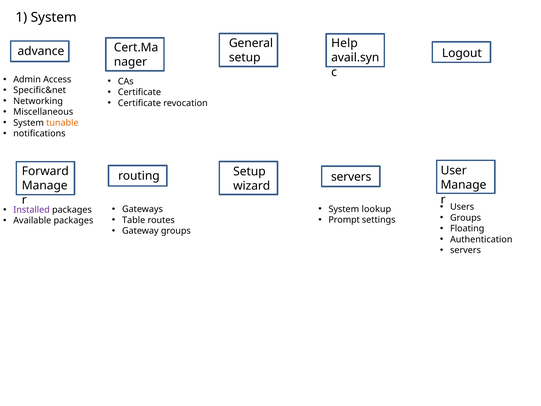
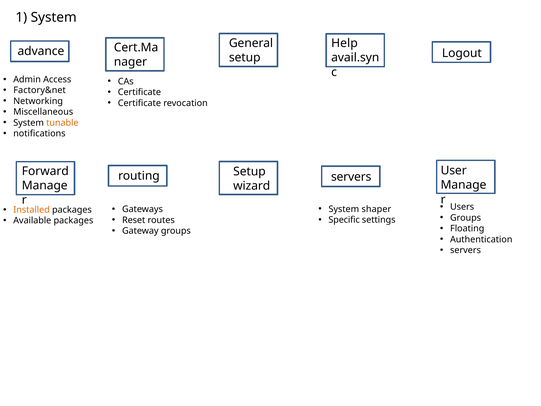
Specific&net: Specific&net -> Factory&net
lookup: lookup -> shaper
Installed colour: purple -> orange
Prompt: Prompt -> Specific
Table: Table -> Reset
